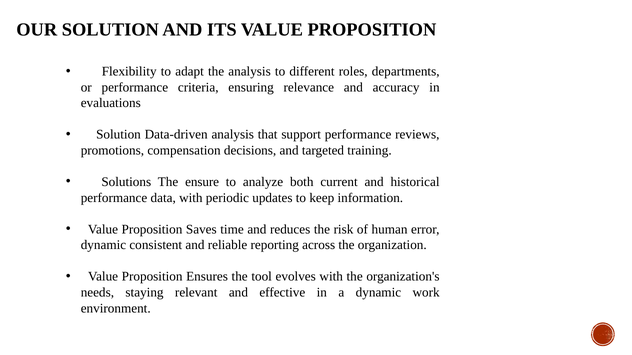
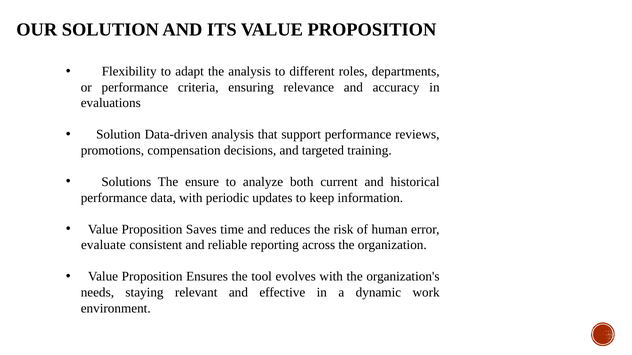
dynamic at (103, 245): dynamic -> evaluate
